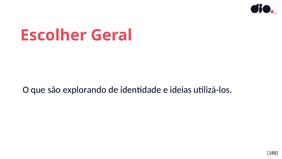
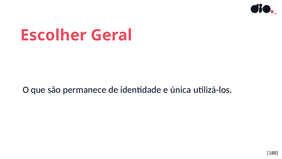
explorando: explorando -> permanece
ideias: ideias -> única
